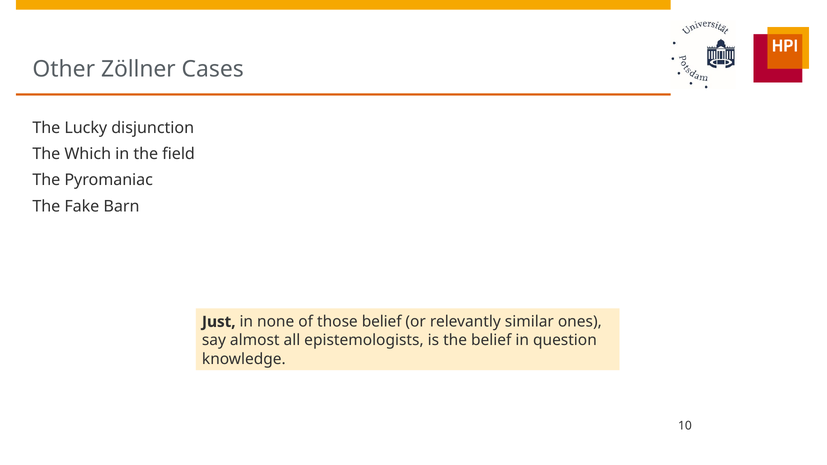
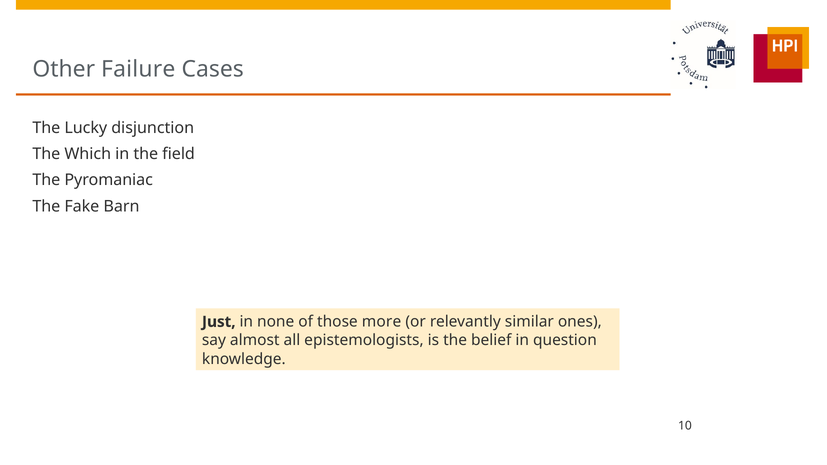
Zöllner: Zöllner -> Failure
those belief: belief -> more
